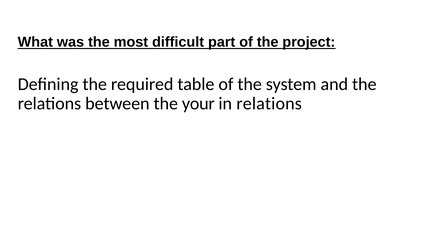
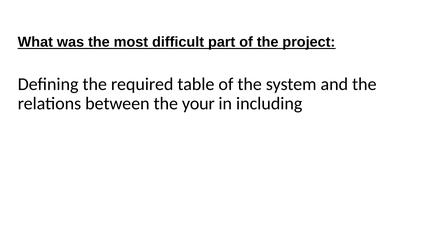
in relations: relations -> including
